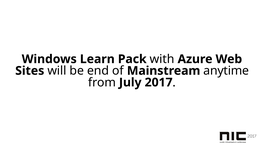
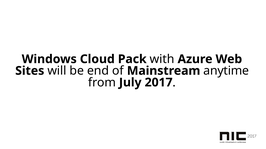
Learn: Learn -> Cloud
